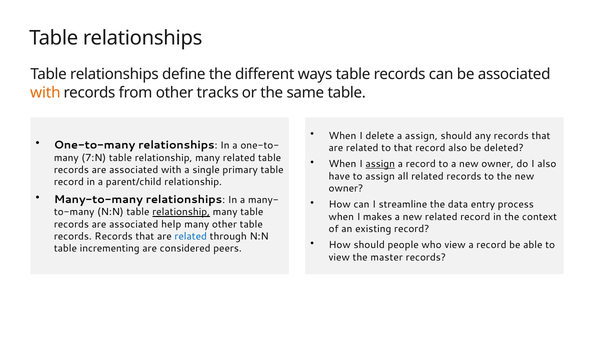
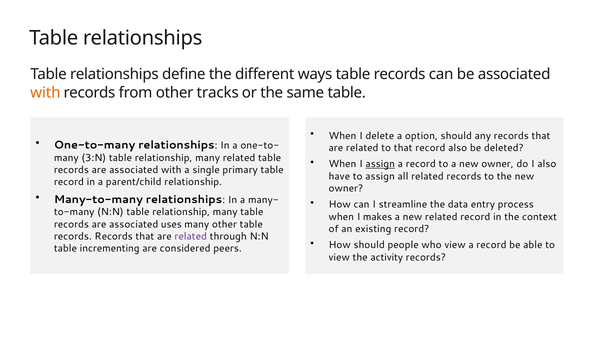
a assign: assign -> option
7:N: 7:N -> 3:N
relationship at (181, 212) underline: present -> none
help: help -> uses
related at (191, 236) colour: blue -> purple
master: master -> activity
